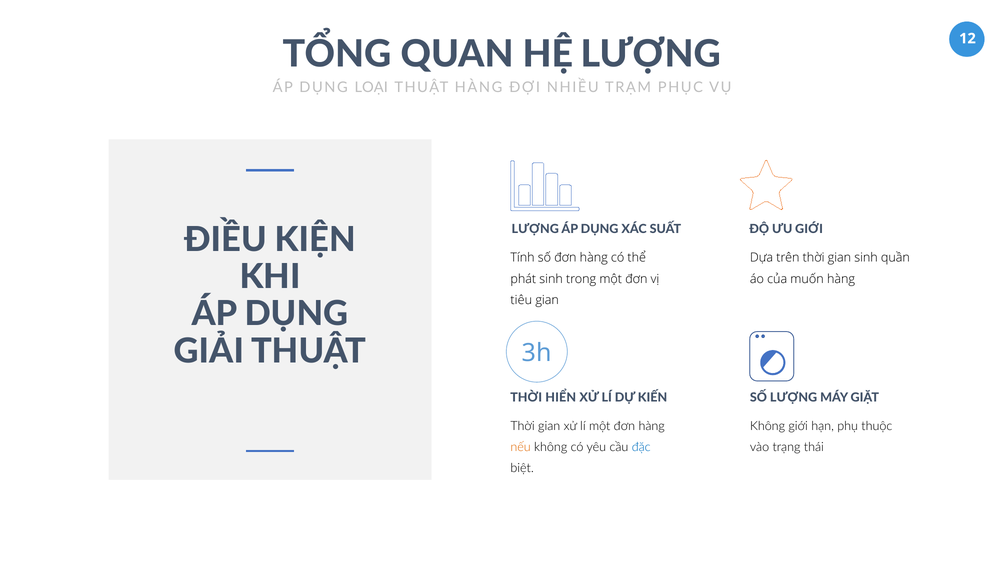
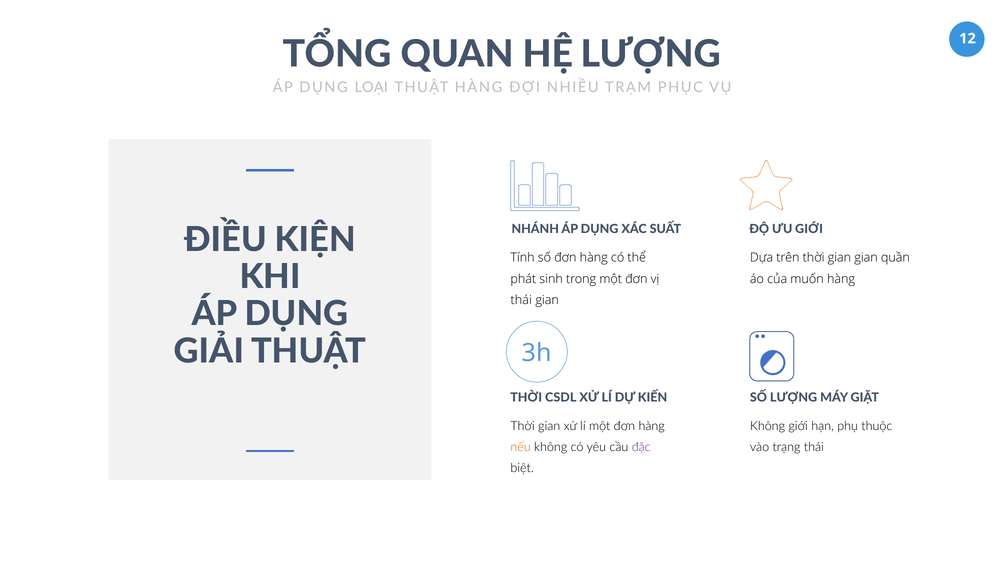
LƯỢNG at (535, 229): LƯỢNG -> NHÁNH
gian sinh: sinh -> gian
tiêu at (521, 300): tiêu -> thái
HIỂN: HIỂN -> CSDL
đặc colour: blue -> purple
